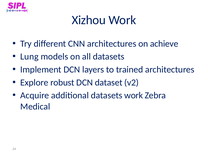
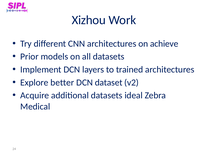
Lung: Lung -> Prior
robust: robust -> better
datasets work: work -> ideal
